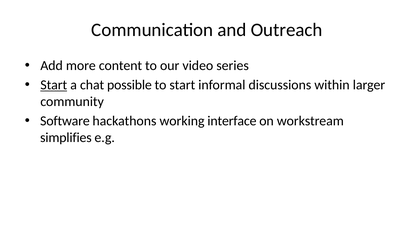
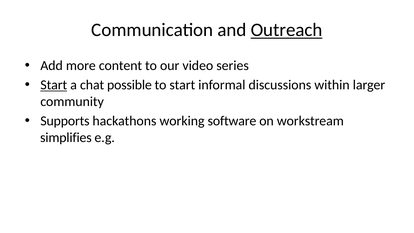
Outreach underline: none -> present
Software: Software -> Supports
interface: interface -> software
